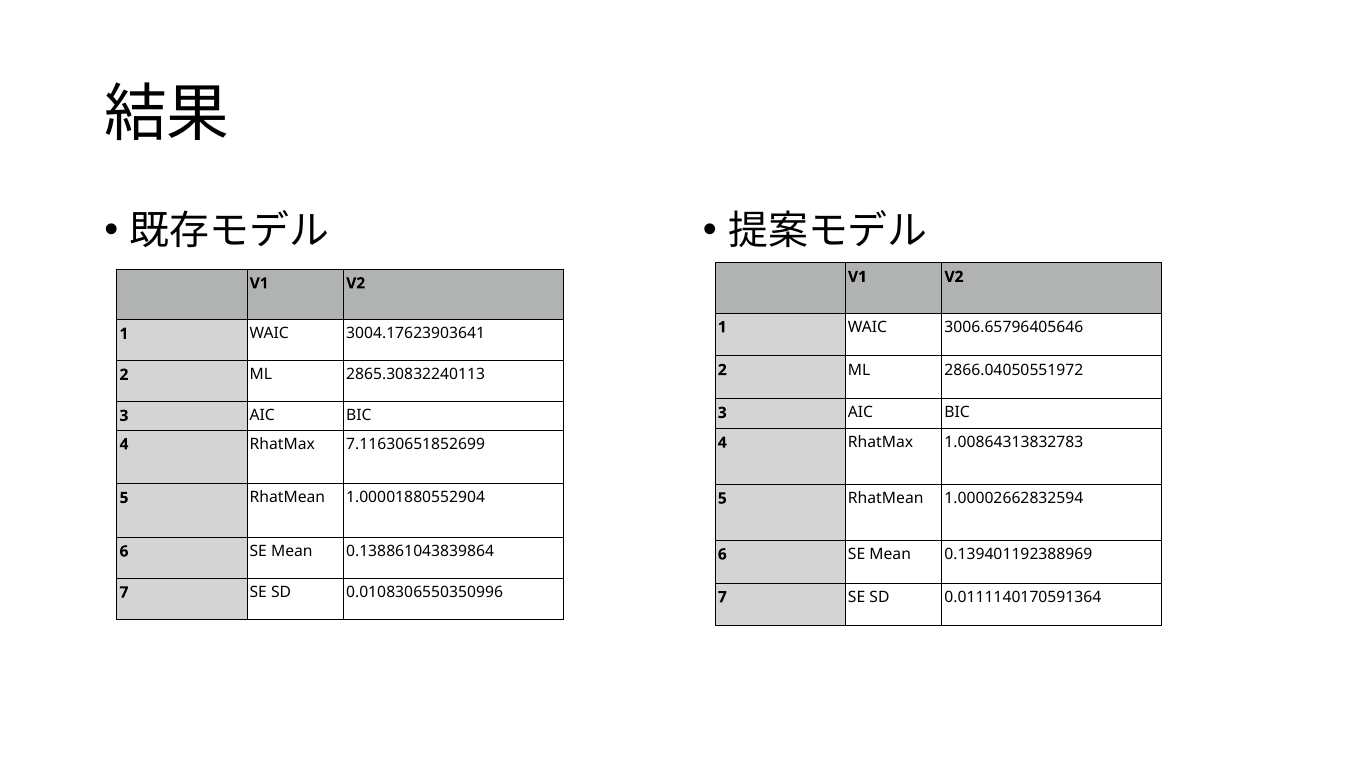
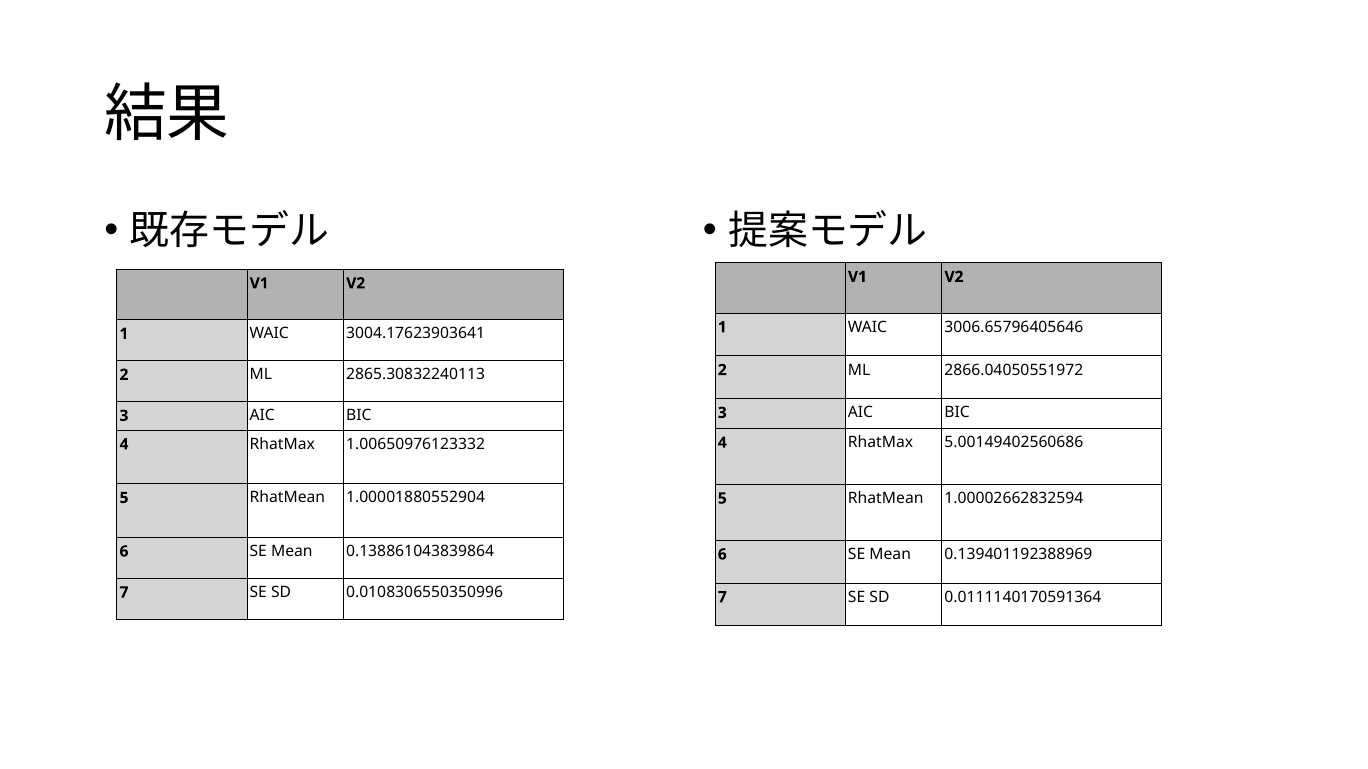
1.00864313832783: 1.00864313832783 -> 5.00149402560686
7.11630651852699: 7.11630651852699 -> 1.00650976123332
